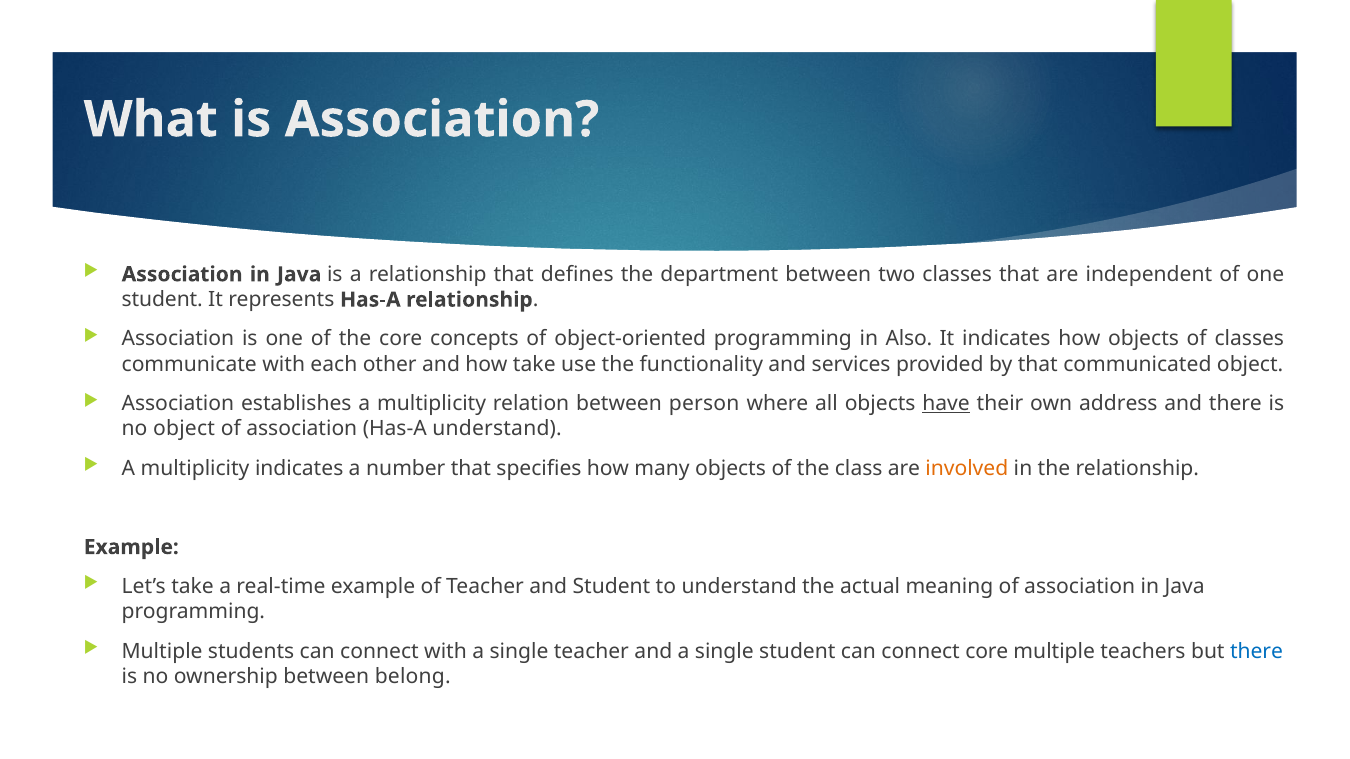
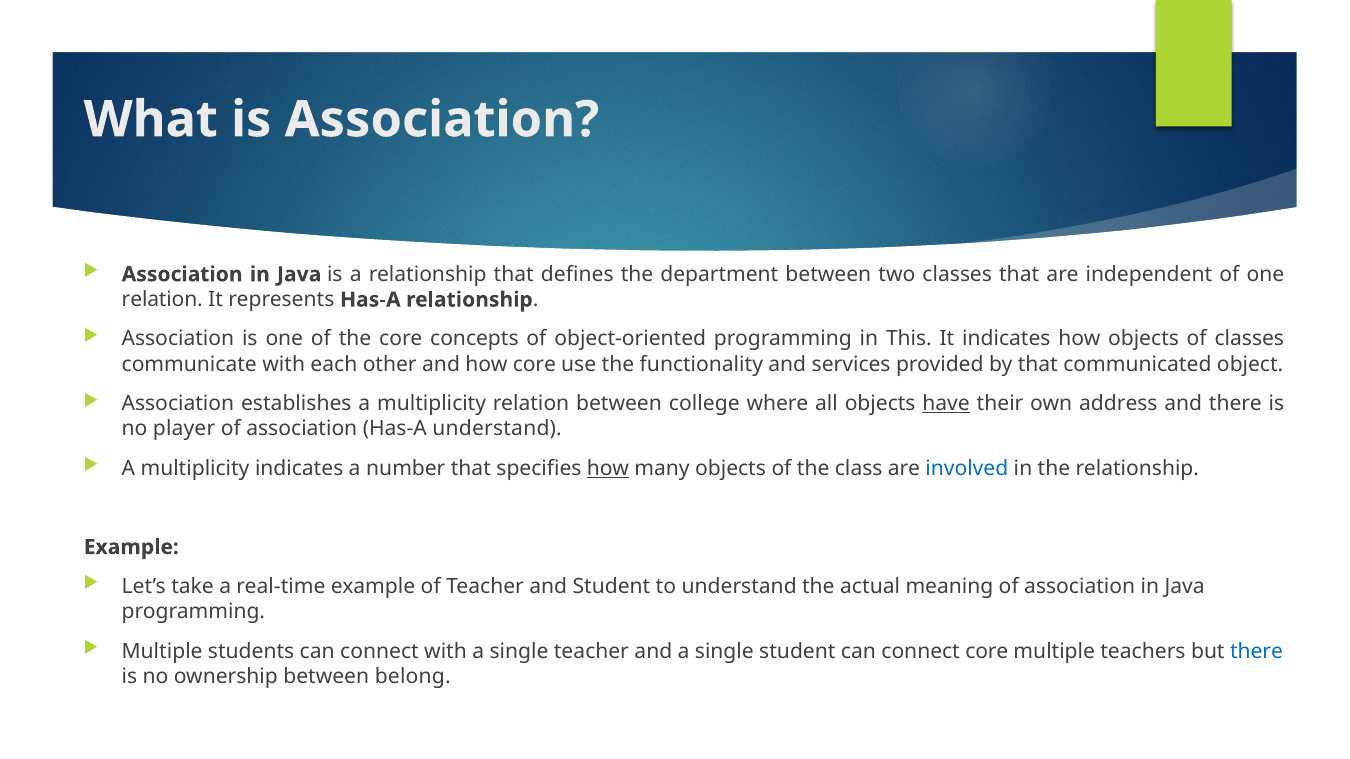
student at (162, 300): student -> relation
Also: Also -> This
how take: take -> core
person: person -> college
no object: object -> player
how at (608, 469) underline: none -> present
involved colour: orange -> blue
